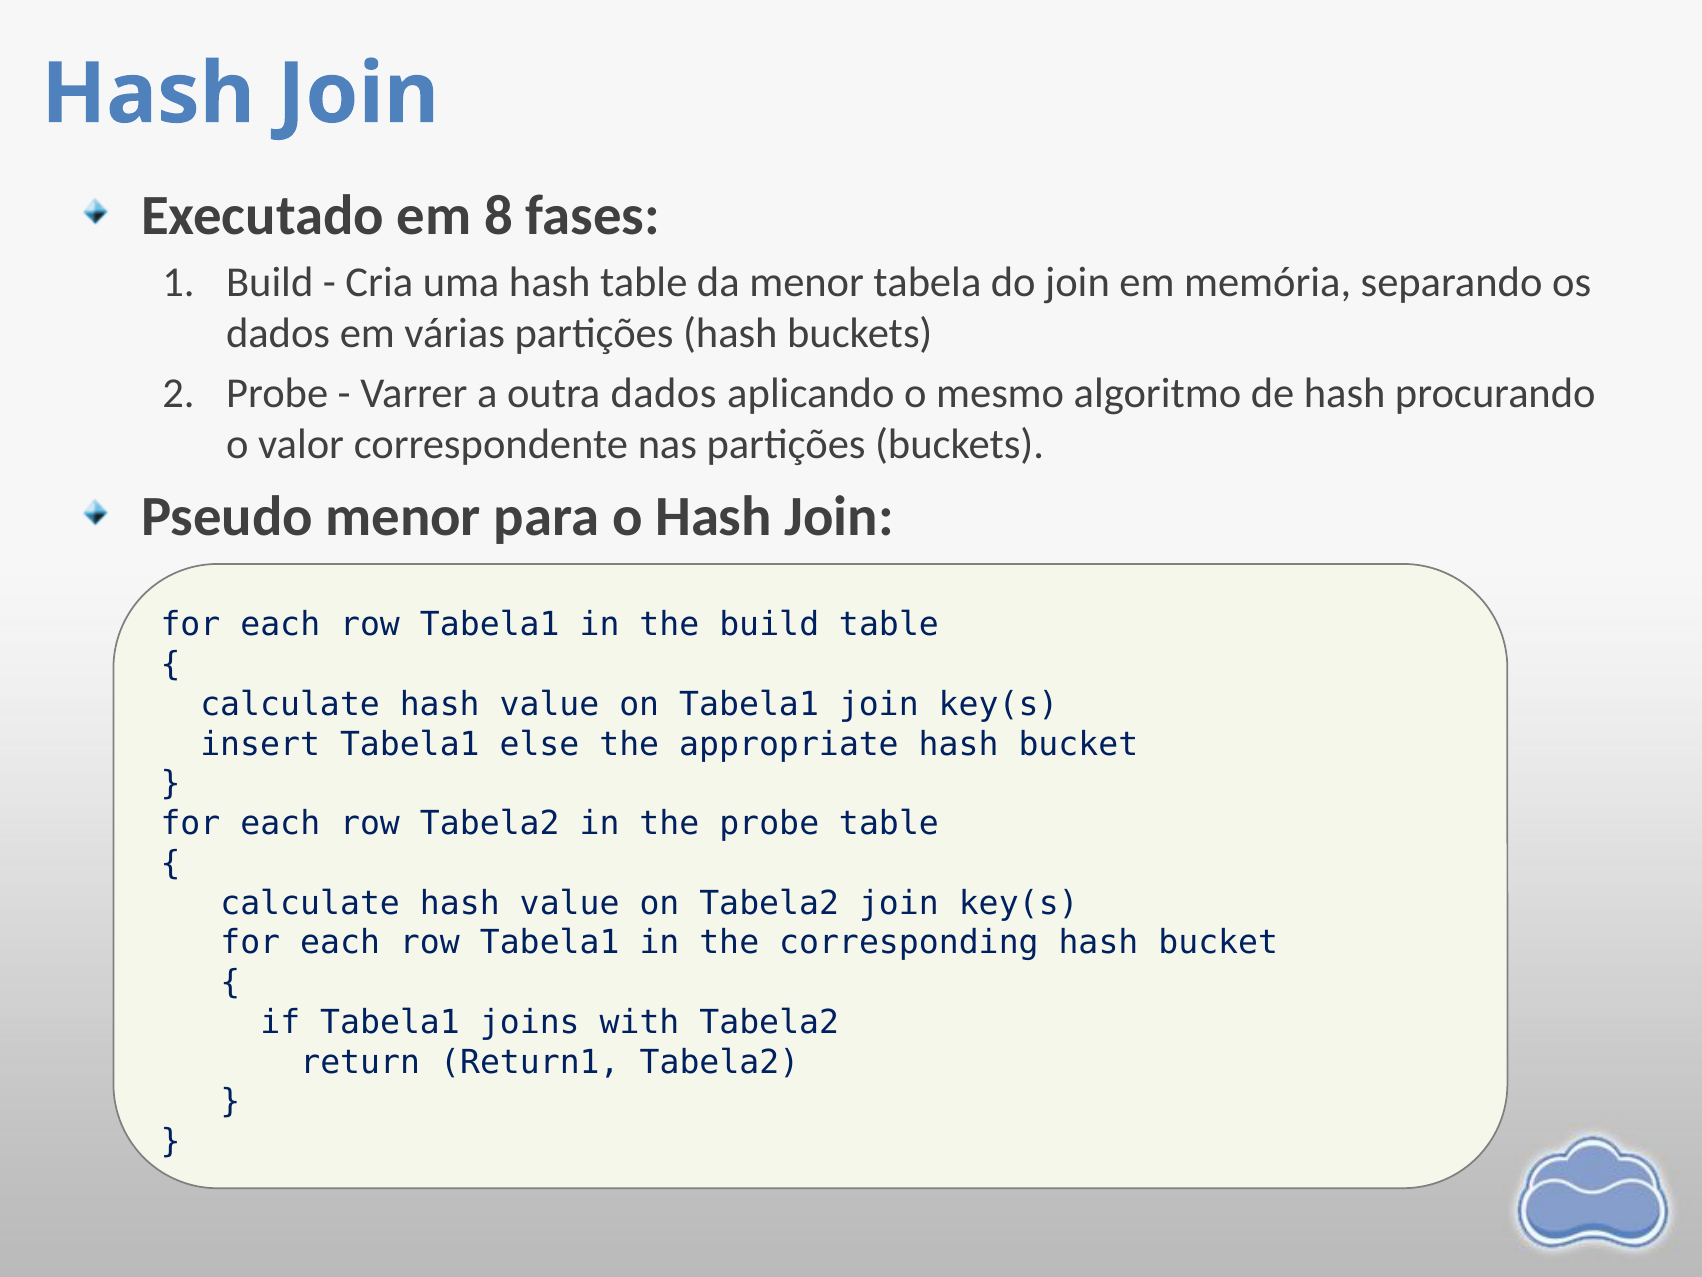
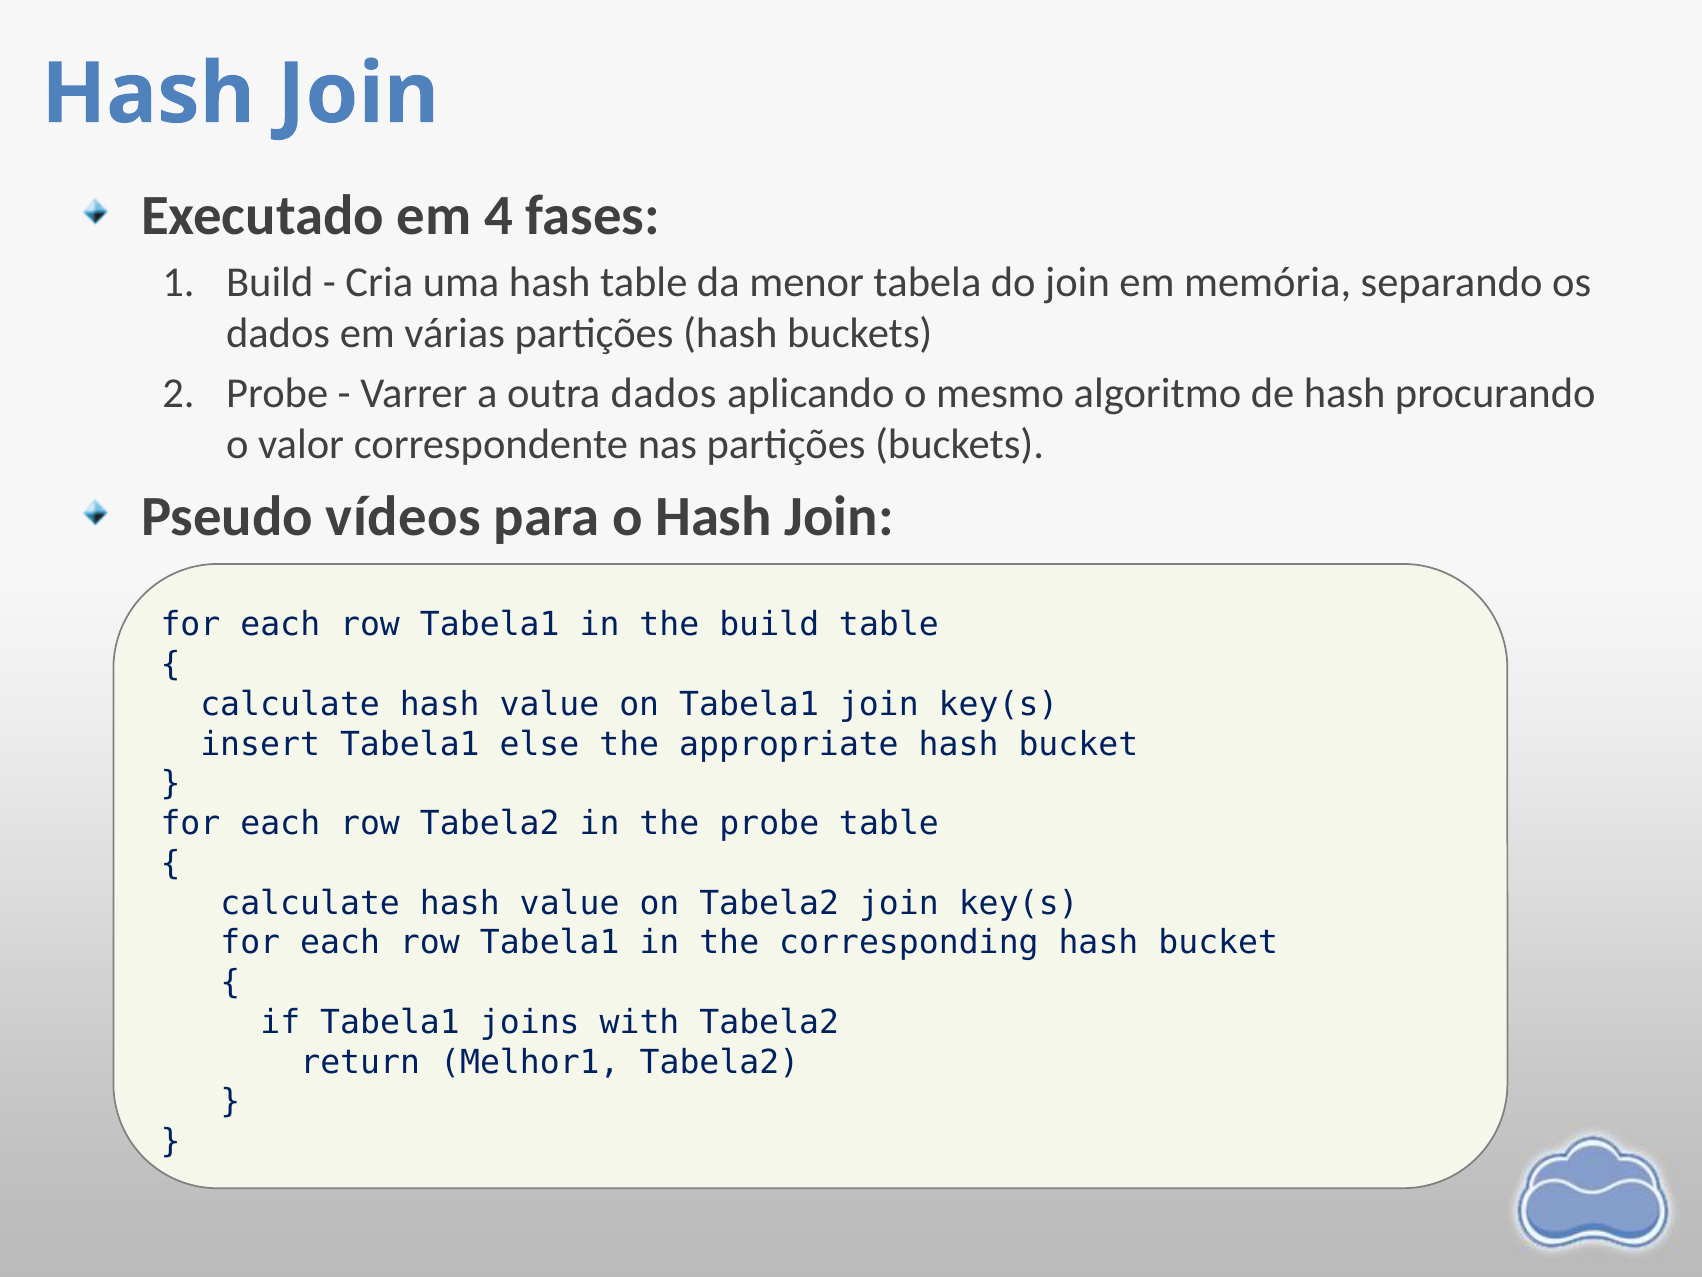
8: 8 -> 4
Pseudo menor: menor -> vídeos
Return1: Return1 -> Melhor1
